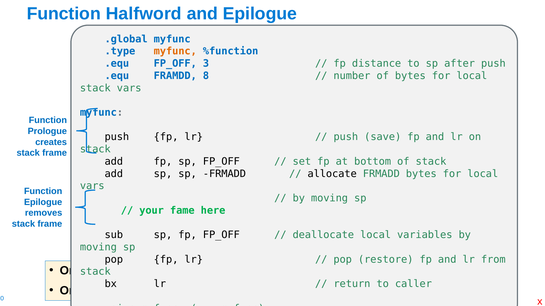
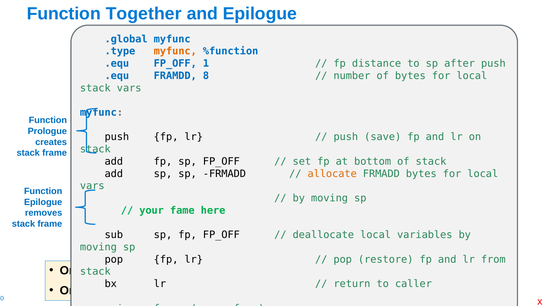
Halfword: Halfword -> Together
3: 3 -> 1
allocate colour: black -> orange
